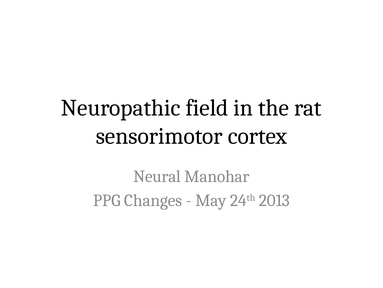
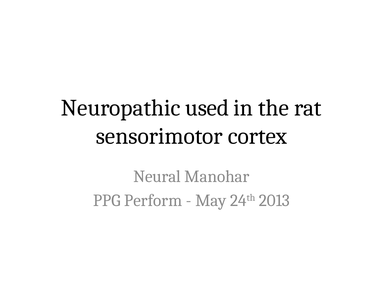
field: field -> used
Changes: Changes -> Perform
